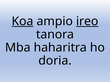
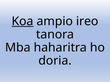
ireo underline: present -> none
